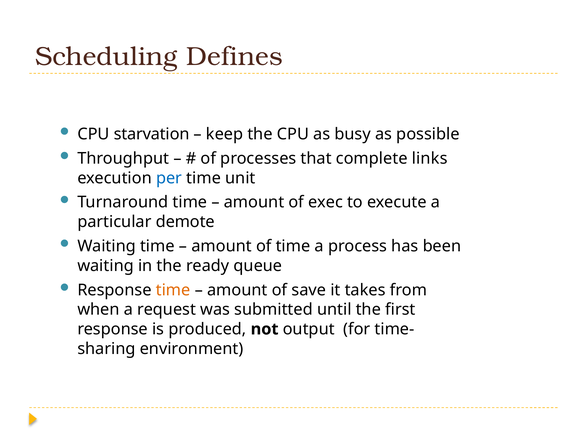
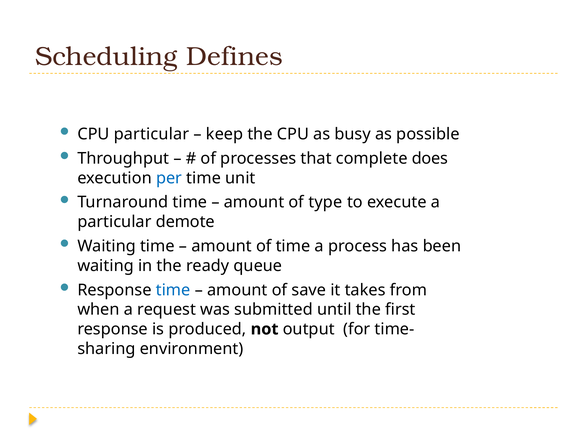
CPU starvation: starvation -> particular
links: links -> does
exec: exec -> type
time at (173, 290) colour: orange -> blue
